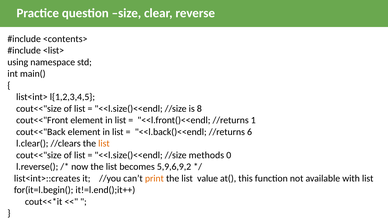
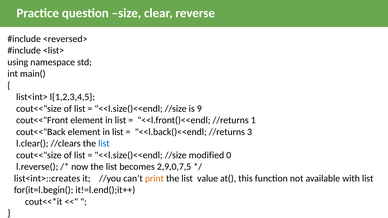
<contents>: <contents> -> <reversed>
8: 8 -> 9
6: 6 -> 3
list at (104, 144) colour: orange -> blue
methods: methods -> modified
5,9,6,9,2: 5,9,6,9,2 -> 2,9,0,7,5
